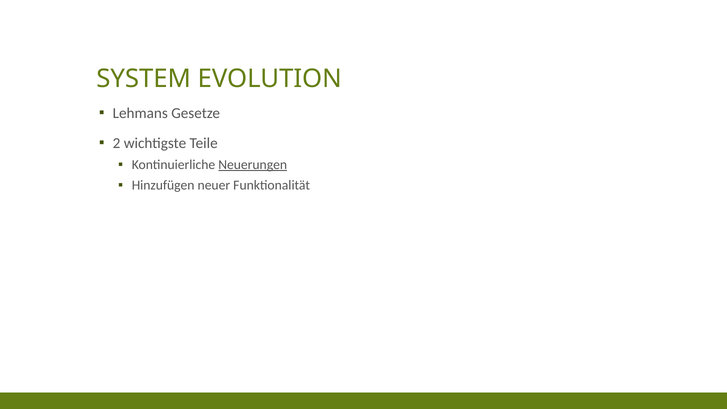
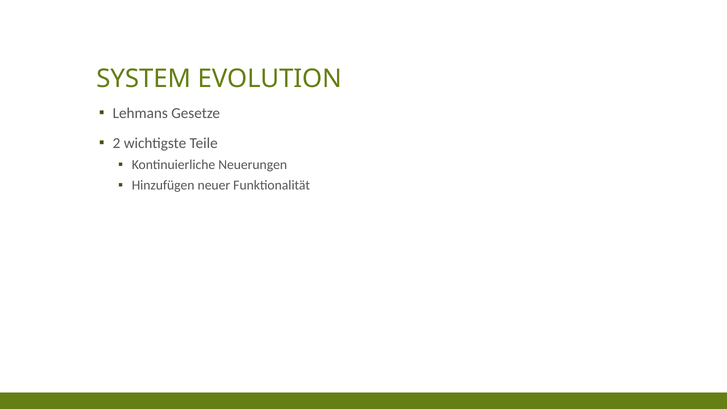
Neuerungen underline: present -> none
